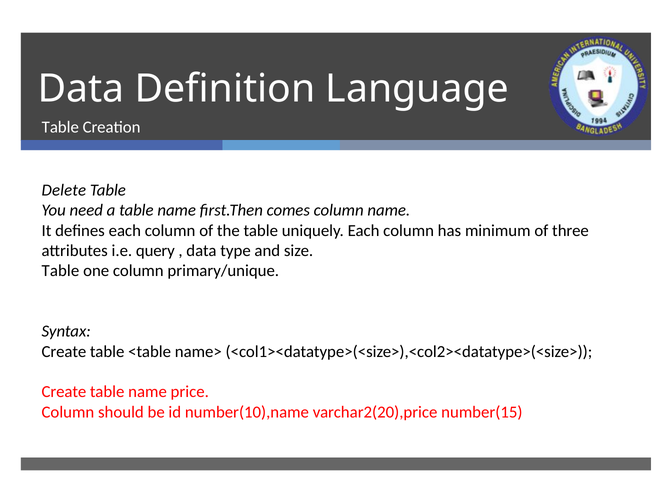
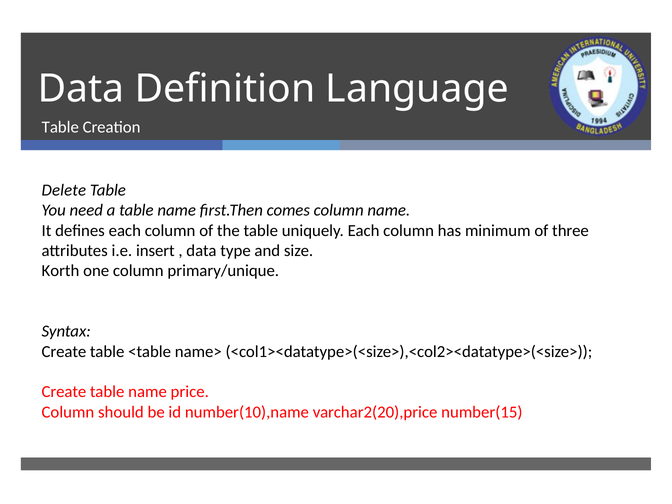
query: query -> insert
Table at (60, 271): Table -> Korth
